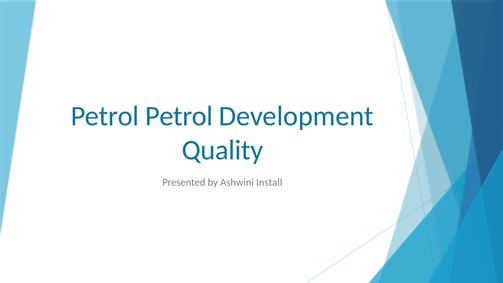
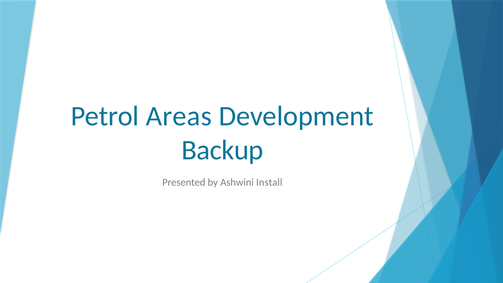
Petrol Petrol: Petrol -> Areas
Quality: Quality -> Backup
